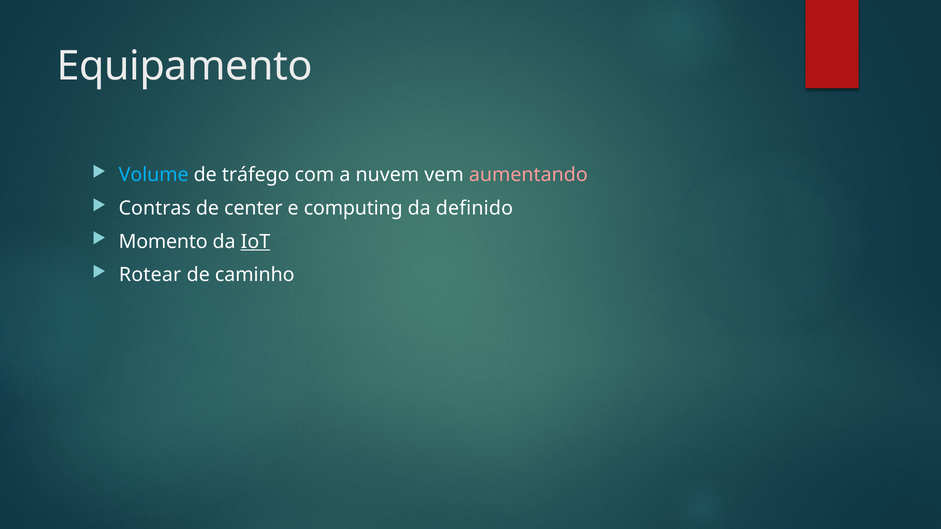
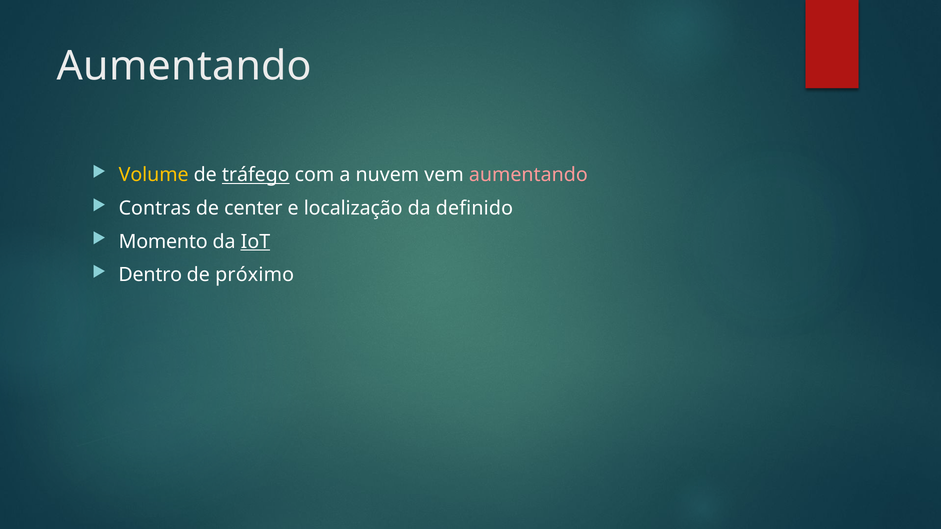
Equipamento at (185, 66): Equipamento -> Aumentando
Volume colour: light blue -> yellow
tráfego underline: none -> present
computing: computing -> localização
Rotear: Rotear -> Dentro
caminho: caminho -> próximo
